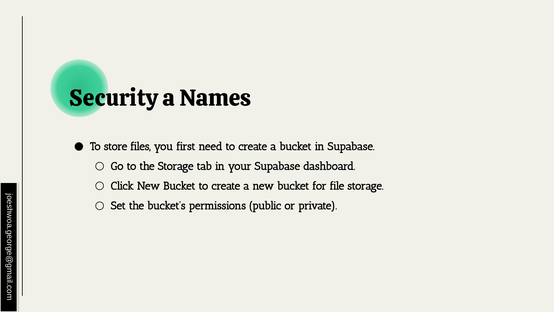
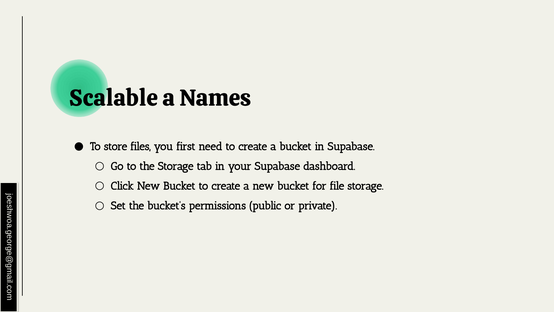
Security: Security -> Scalable
